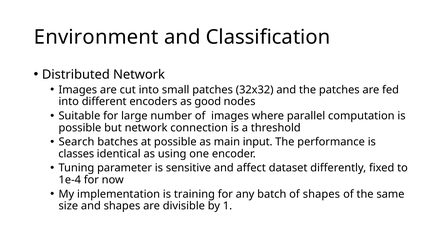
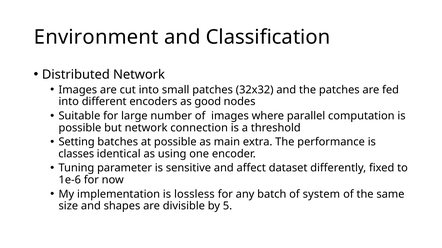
Search: Search -> Setting
input: input -> extra
1e-4: 1e-4 -> 1e-6
training: training -> lossless
of shapes: shapes -> system
1: 1 -> 5
